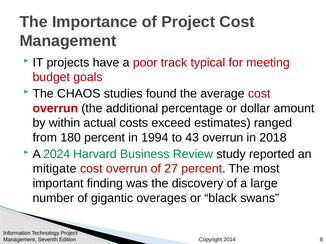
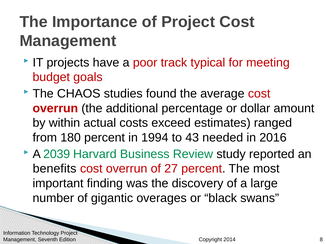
43 overrun: overrun -> needed
2018: 2018 -> 2016
2024: 2024 -> 2039
mitigate: mitigate -> benefits
